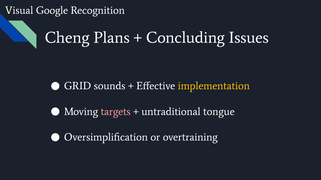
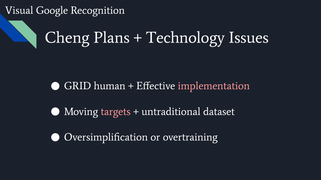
Concluding: Concluding -> Technology
sounds: sounds -> human
implementation colour: yellow -> pink
tongue: tongue -> dataset
